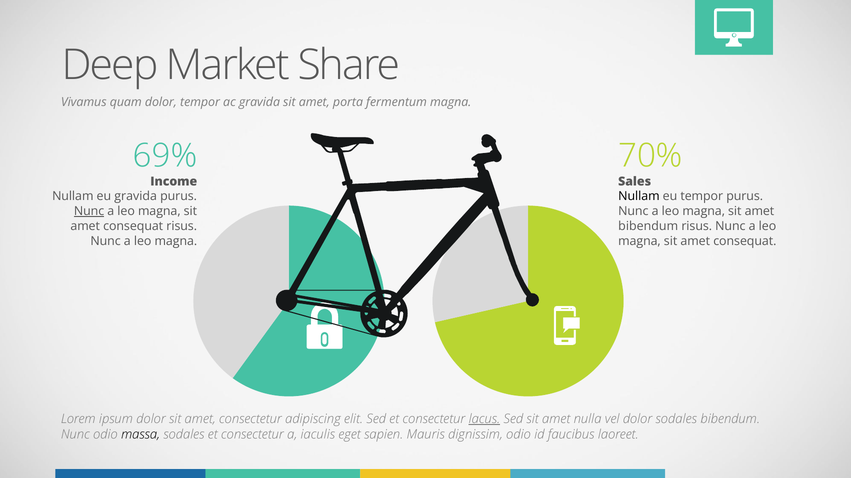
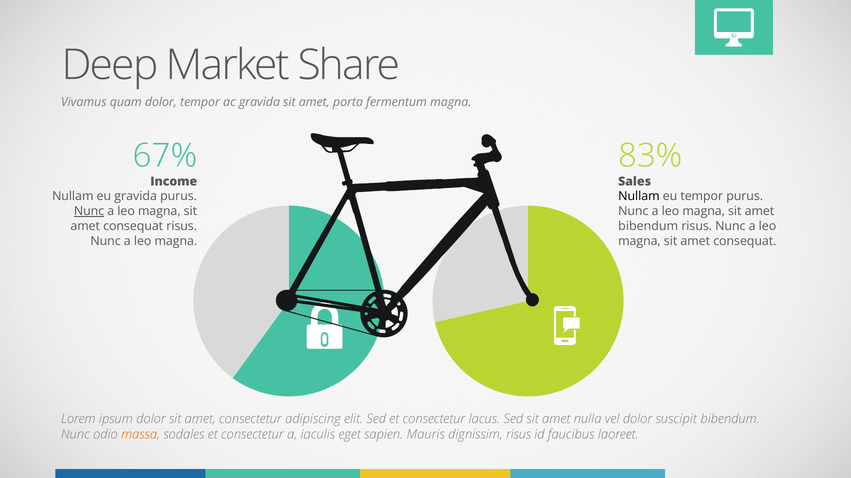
69%: 69% -> 67%
70%: 70% -> 83%
lacus underline: present -> none
dolor sodales: sodales -> suscipit
massa colour: black -> orange
dignissim odio: odio -> risus
